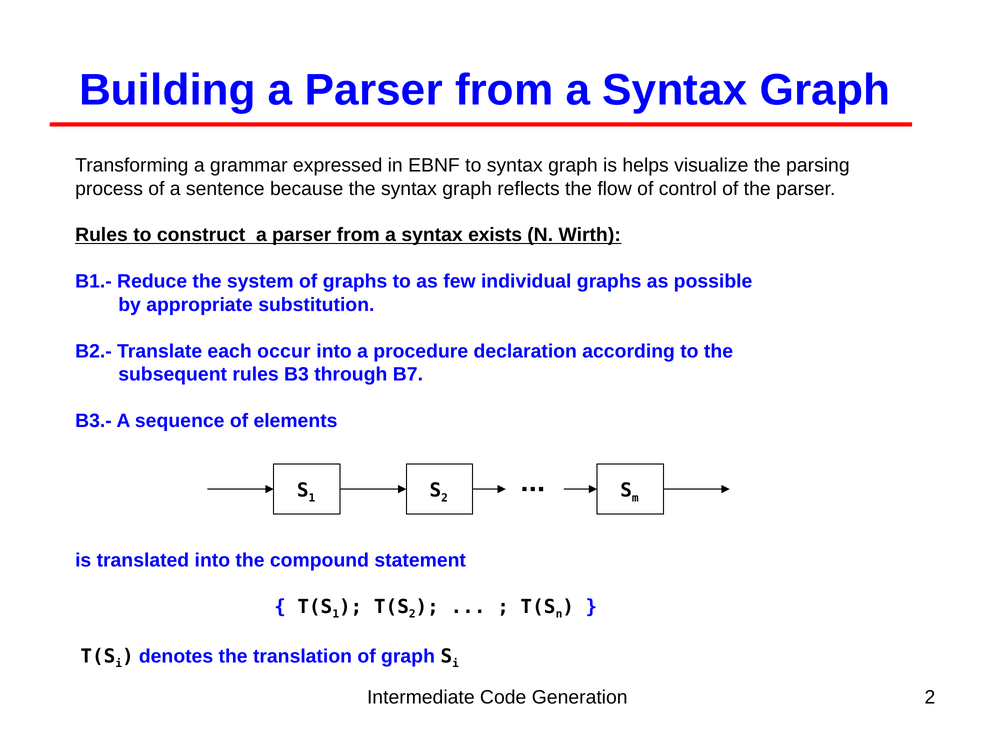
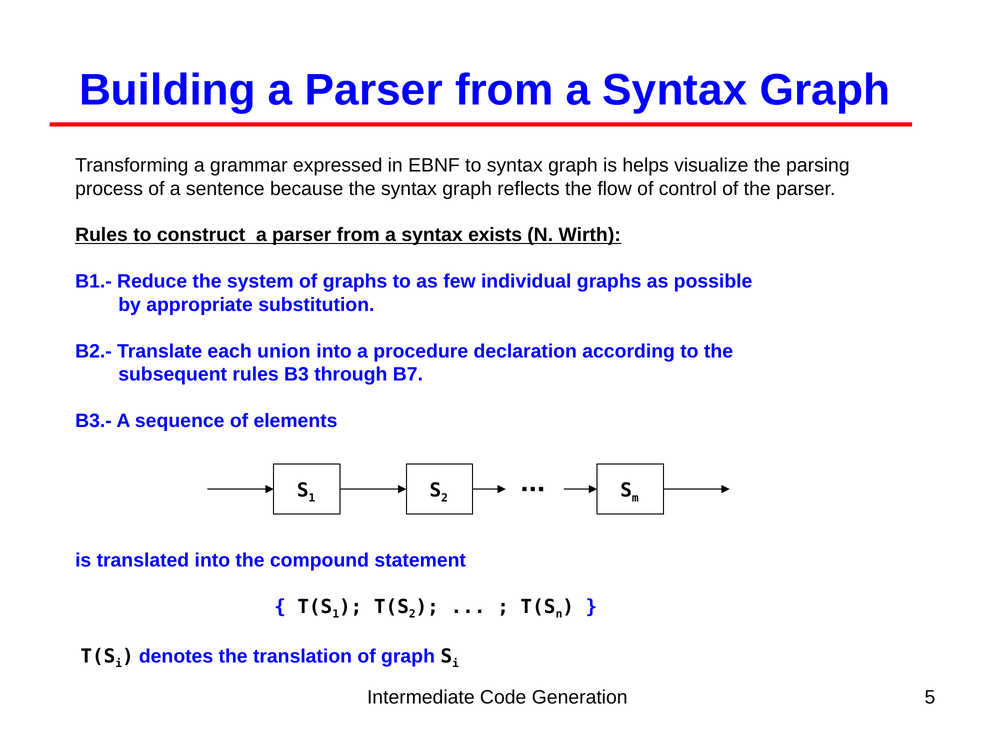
occur: occur -> union
Generation 2: 2 -> 5
